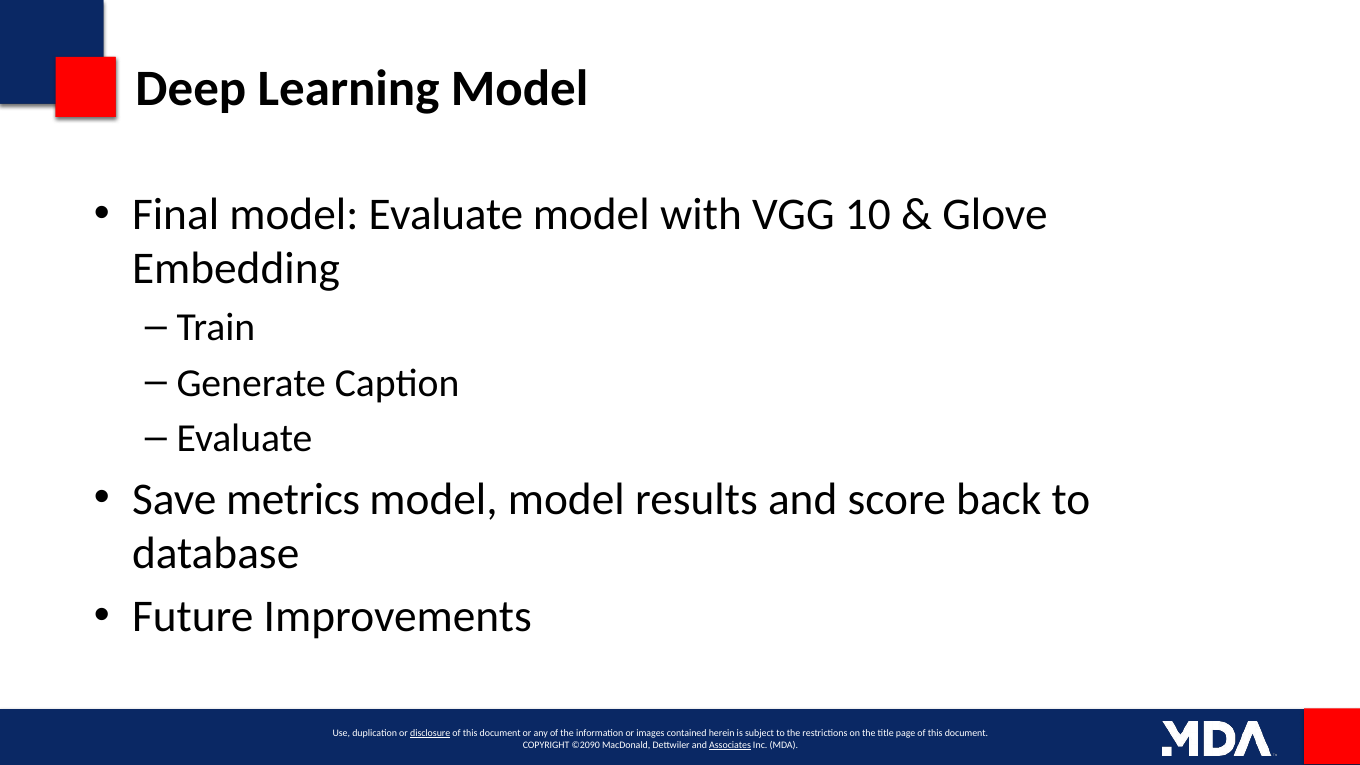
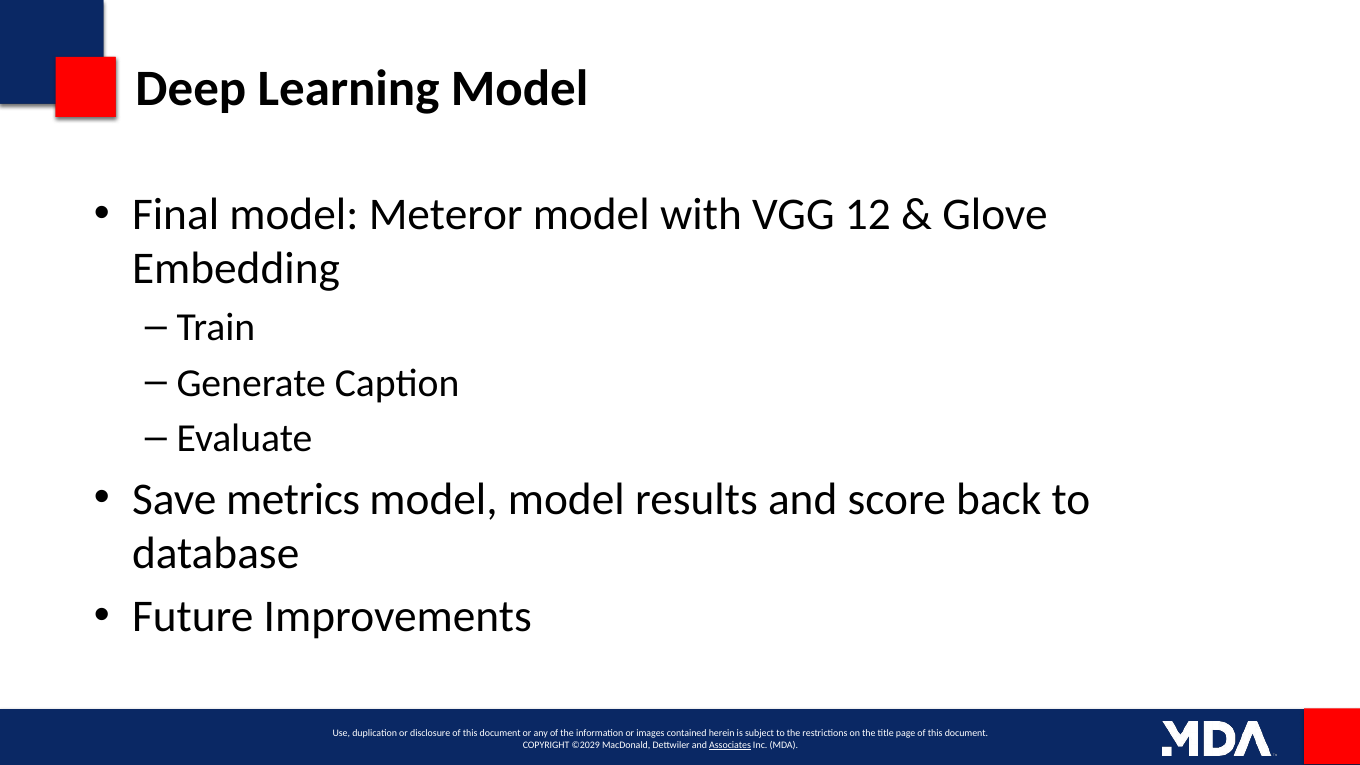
model Evaluate: Evaluate -> Meteror
10: 10 -> 12
disclosure underline: present -> none
©2090: ©2090 -> ©2029
